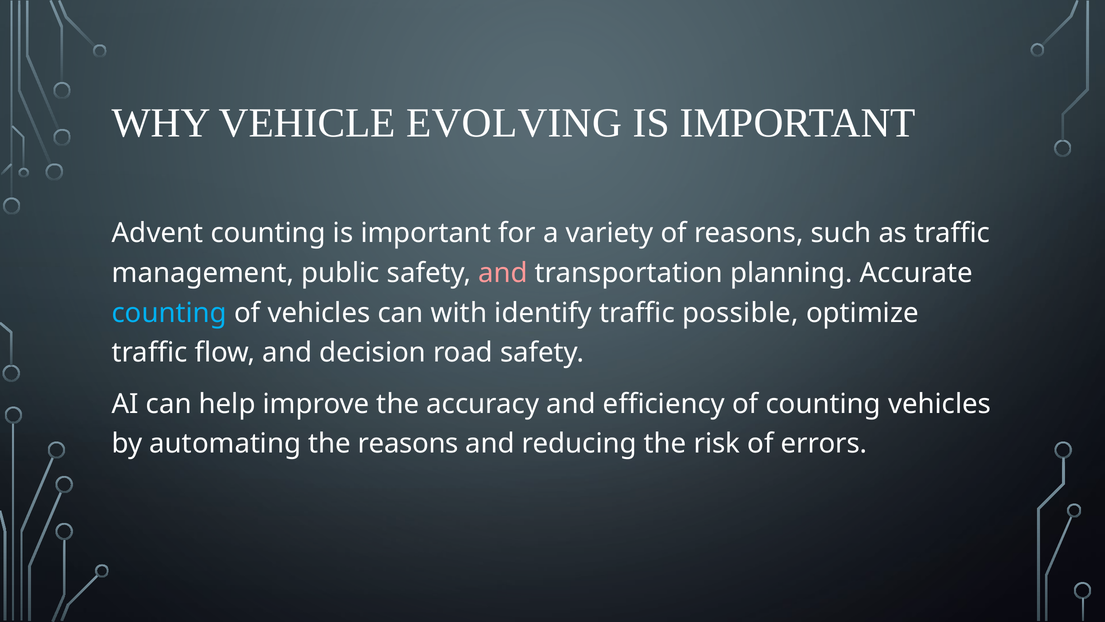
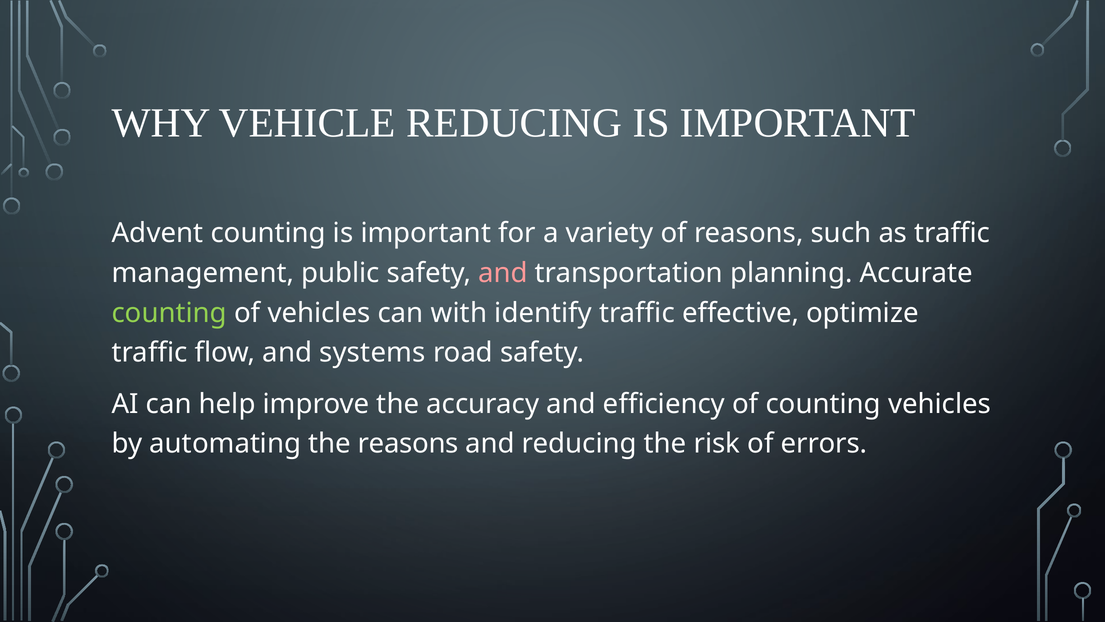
VEHICLE EVOLVING: EVOLVING -> REDUCING
counting at (169, 313) colour: light blue -> light green
possible: possible -> effective
decision: decision -> systems
